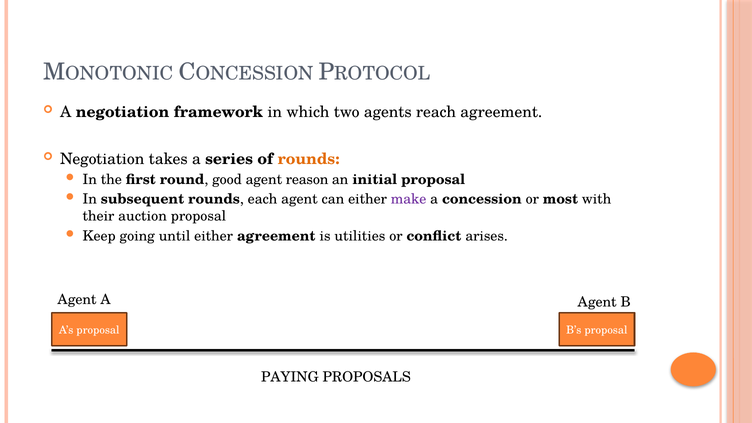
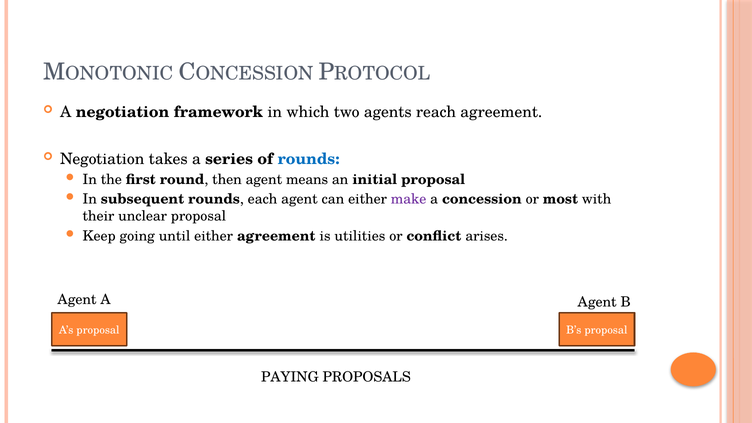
rounds at (309, 159) colour: orange -> blue
good: good -> then
reason: reason -> means
auction: auction -> unclear
